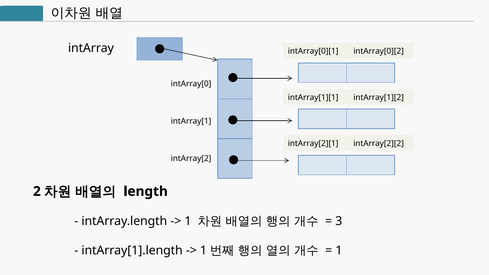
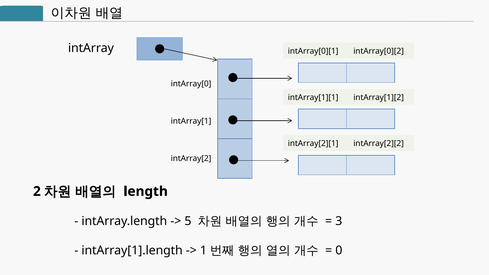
1 at (188, 221): 1 -> 5
1 at (339, 251): 1 -> 0
